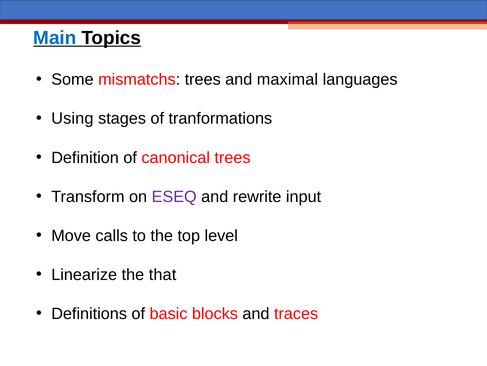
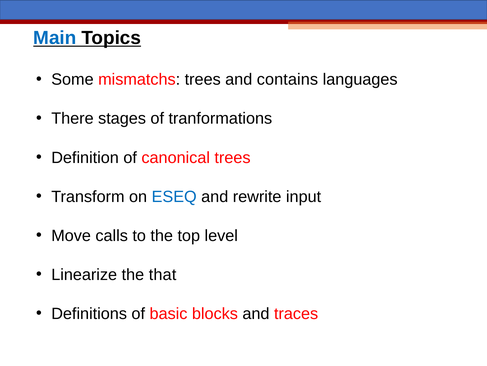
maximal: maximal -> contains
Using: Using -> There
ESEQ colour: purple -> blue
